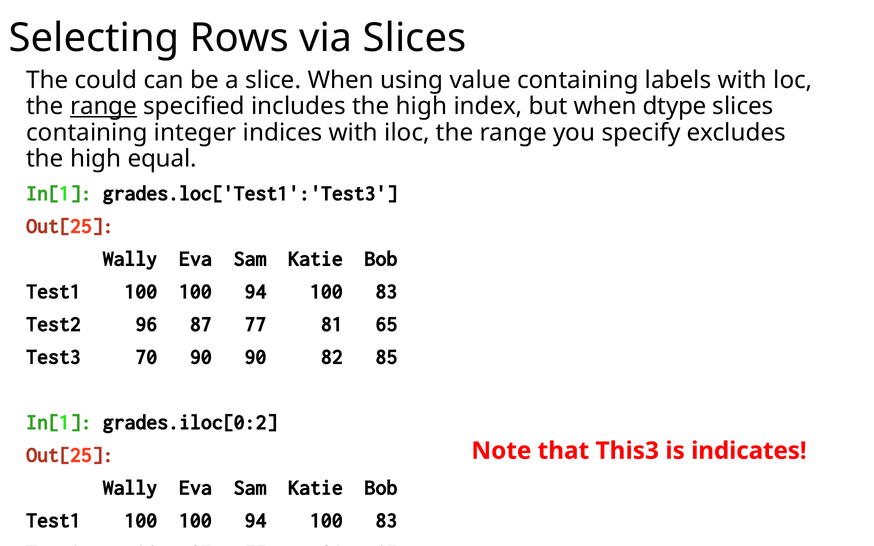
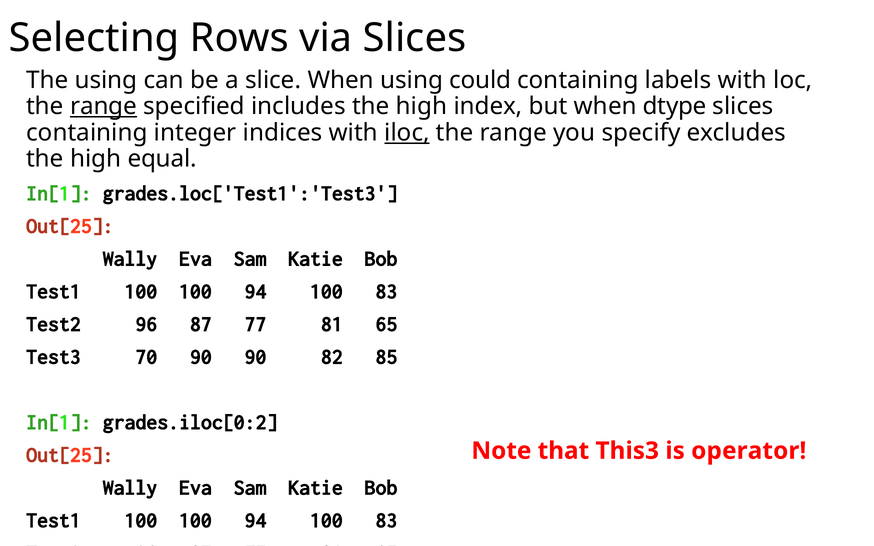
The could: could -> using
value: value -> could
iloc underline: none -> present
indicates: indicates -> operator
